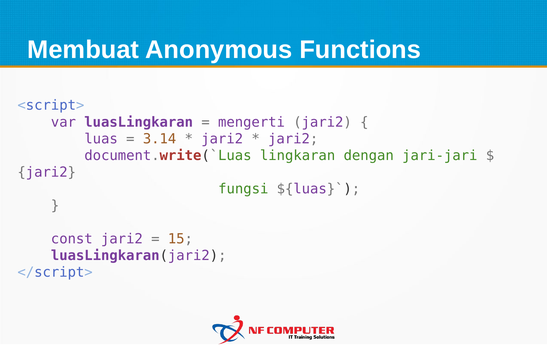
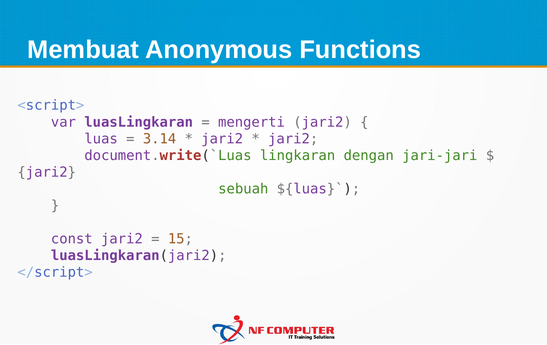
fungsi: fungsi -> sebuah
